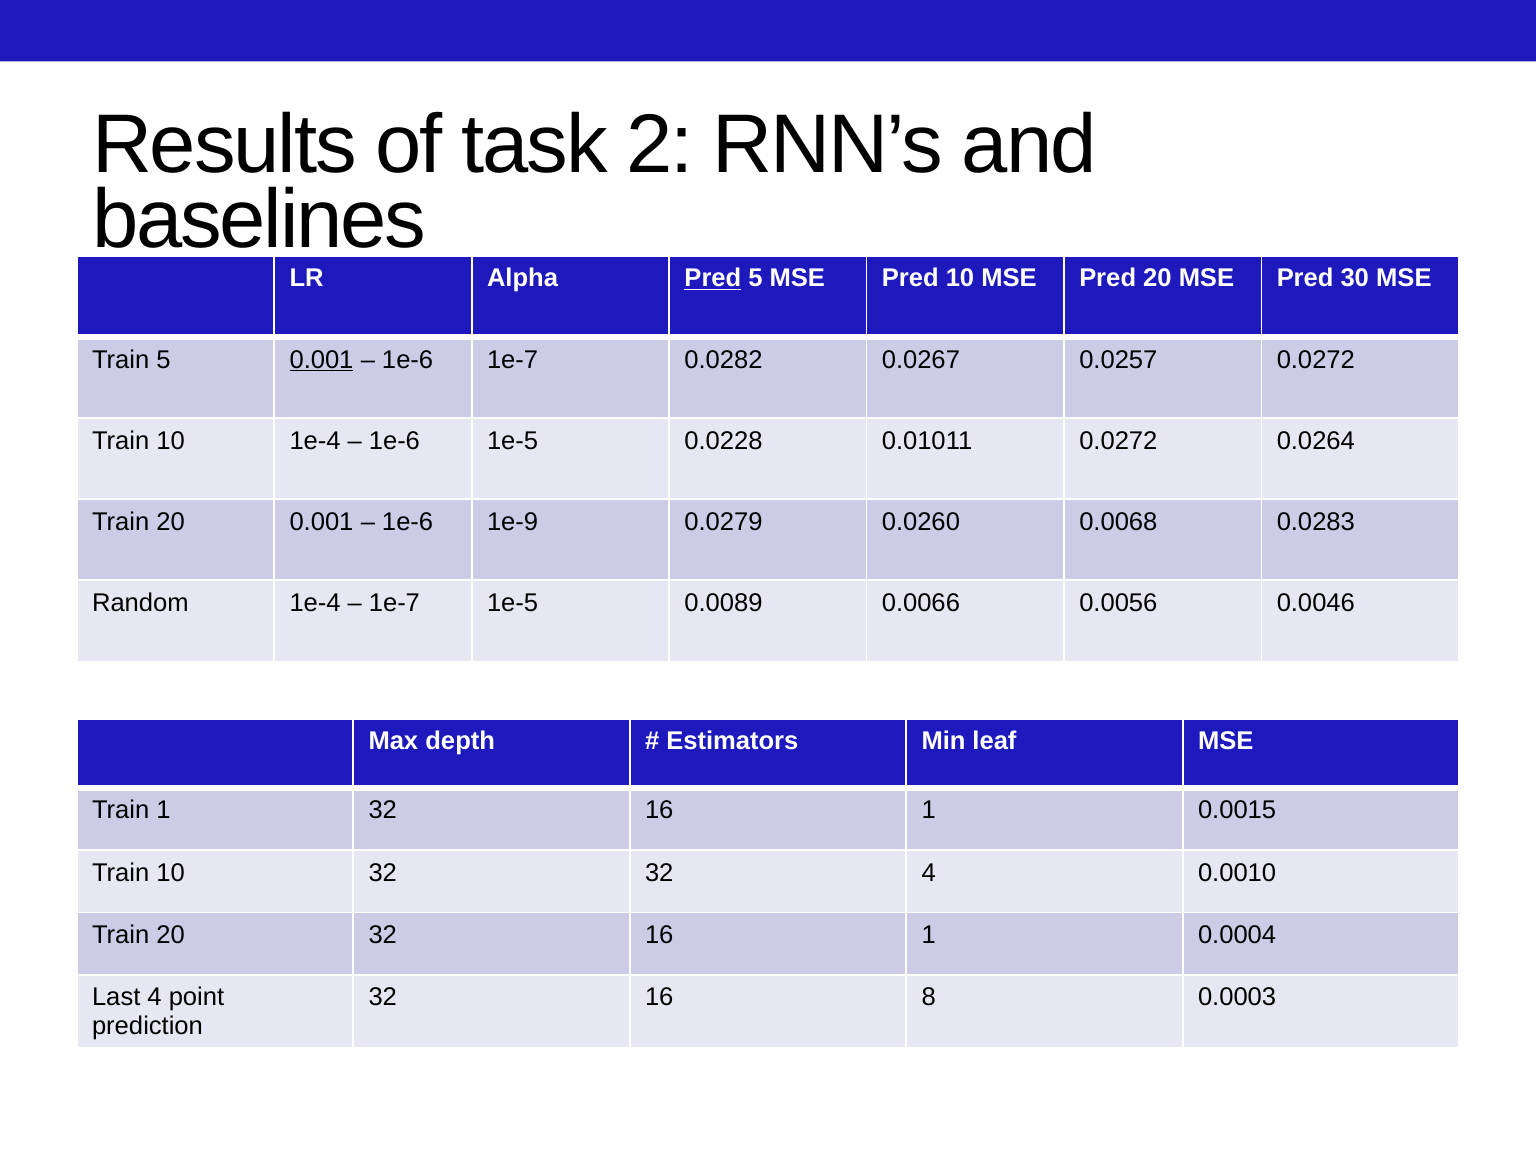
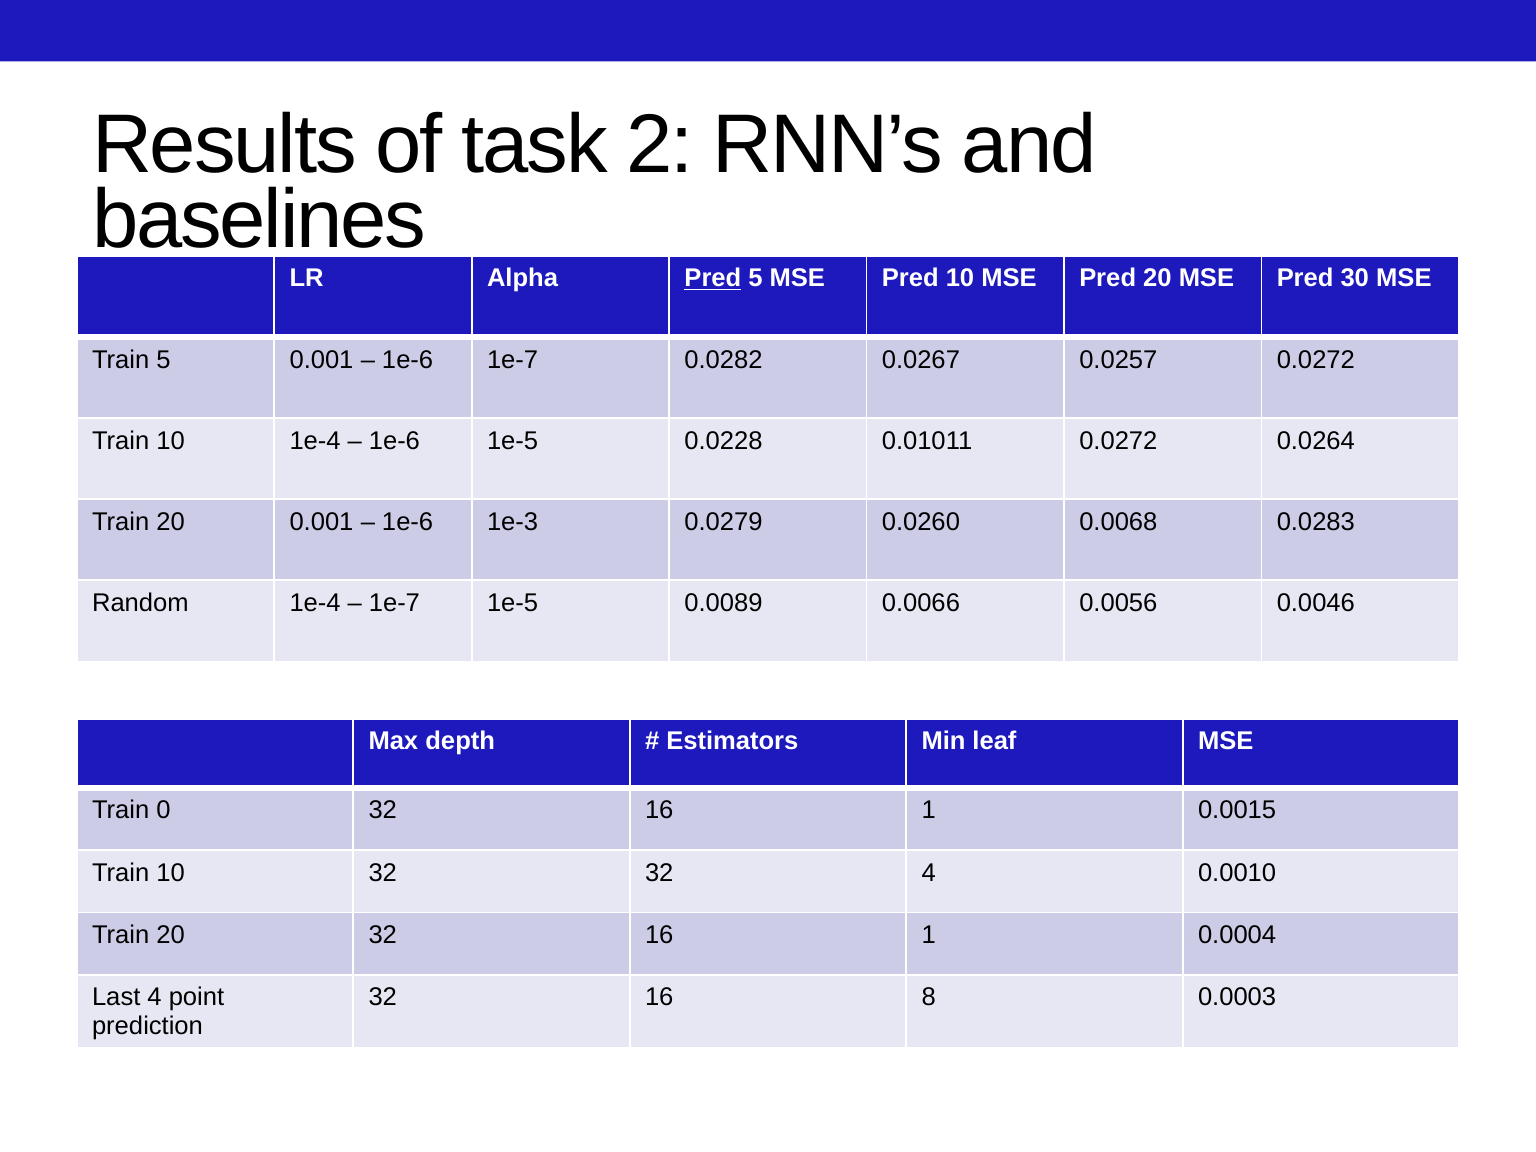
0.001 at (322, 360) underline: present -> none
1e-9: 1e-9 -> 1e-3
Train 1: 1 -> 0
